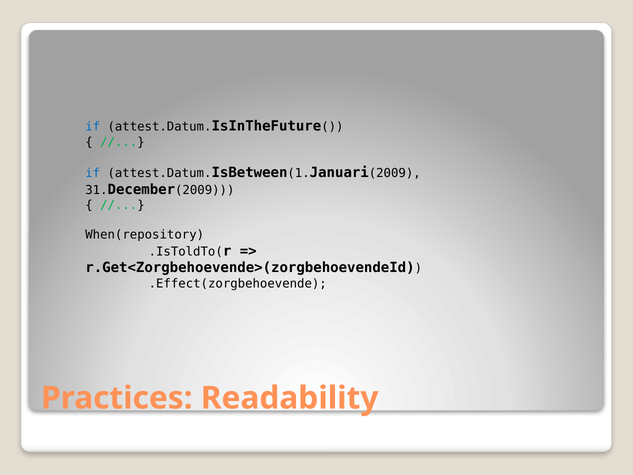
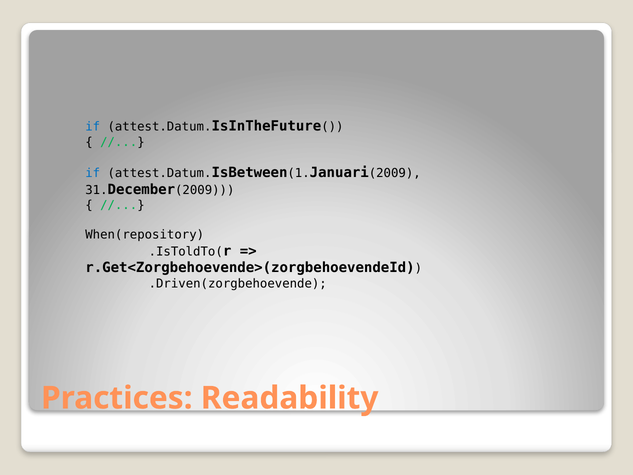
.Effect(zorgbehoevende: .Effect(zorgbehoevende -> .Driven(zorgbehoevende
